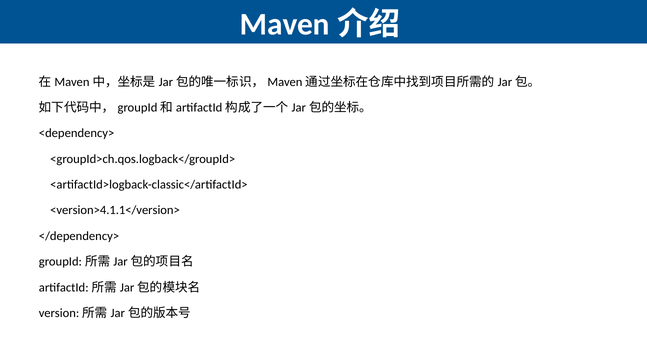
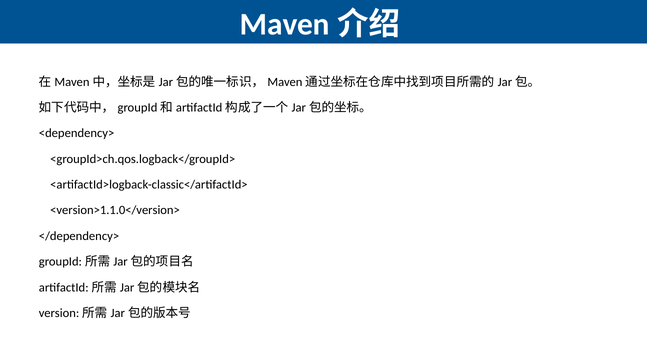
<version>4.1.1</version>: <version>4.1.1</version> -> <version>1.1.0</version>
